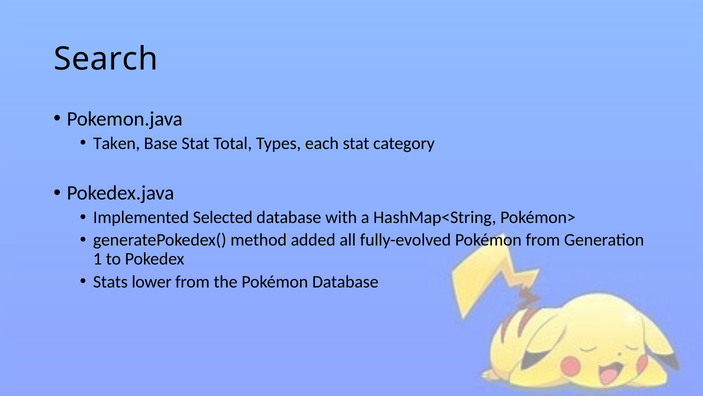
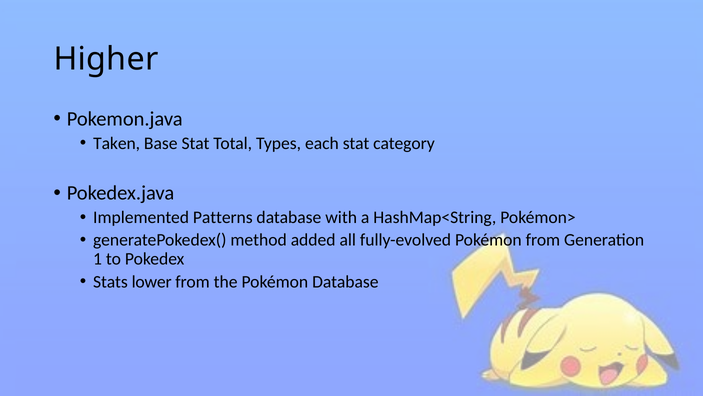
Search: Search -> Higher
Selected: Selected -> Patterns
